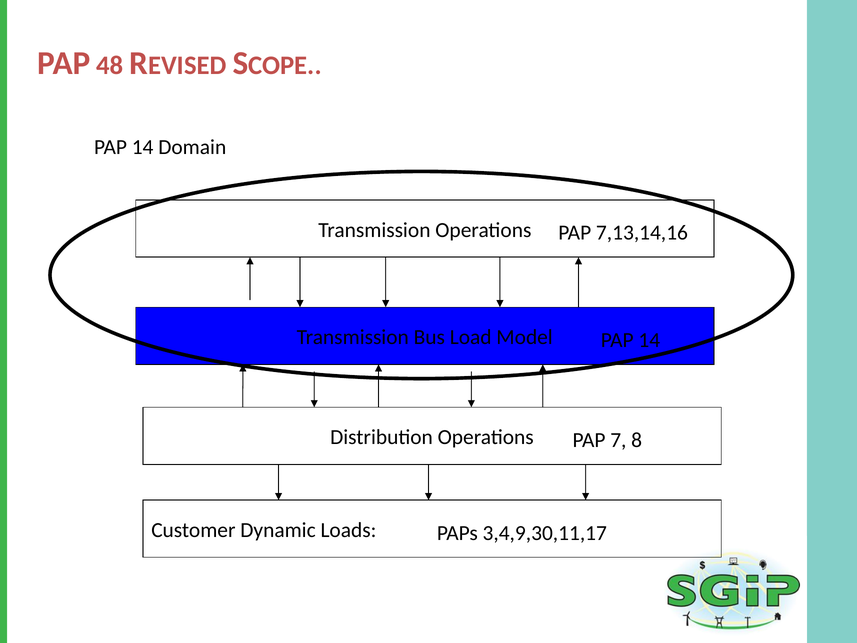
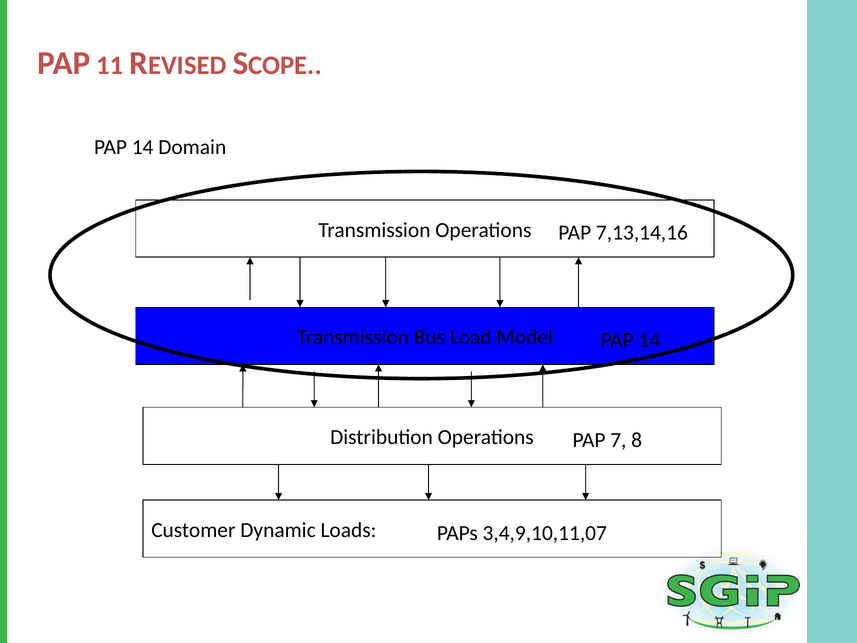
48: 48 -> 11
3,4,9,30,11,17: 3,4,9,30,11,17 -> 3,4,9,10,11,07
